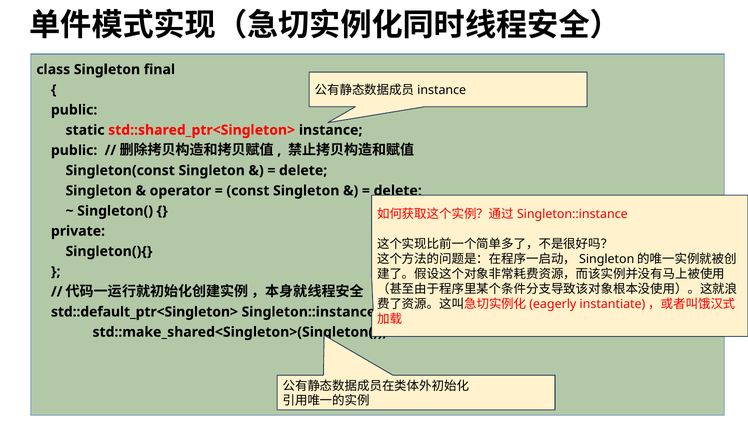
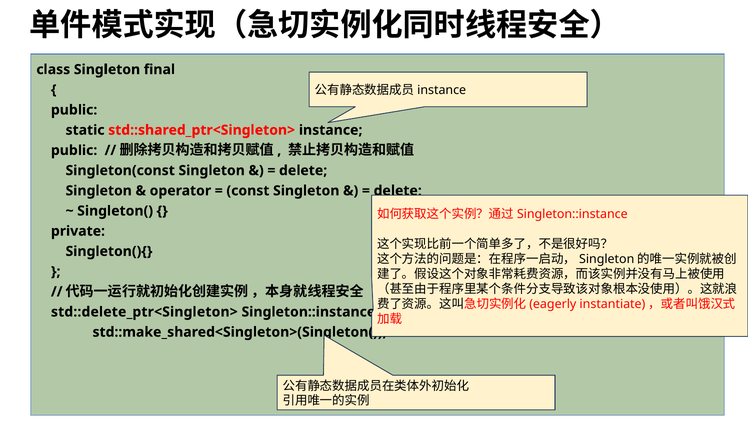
std::default_ptr<Singleton>: std::default_ptr<Singleton> -> std::delete_ptr<Singleton>
